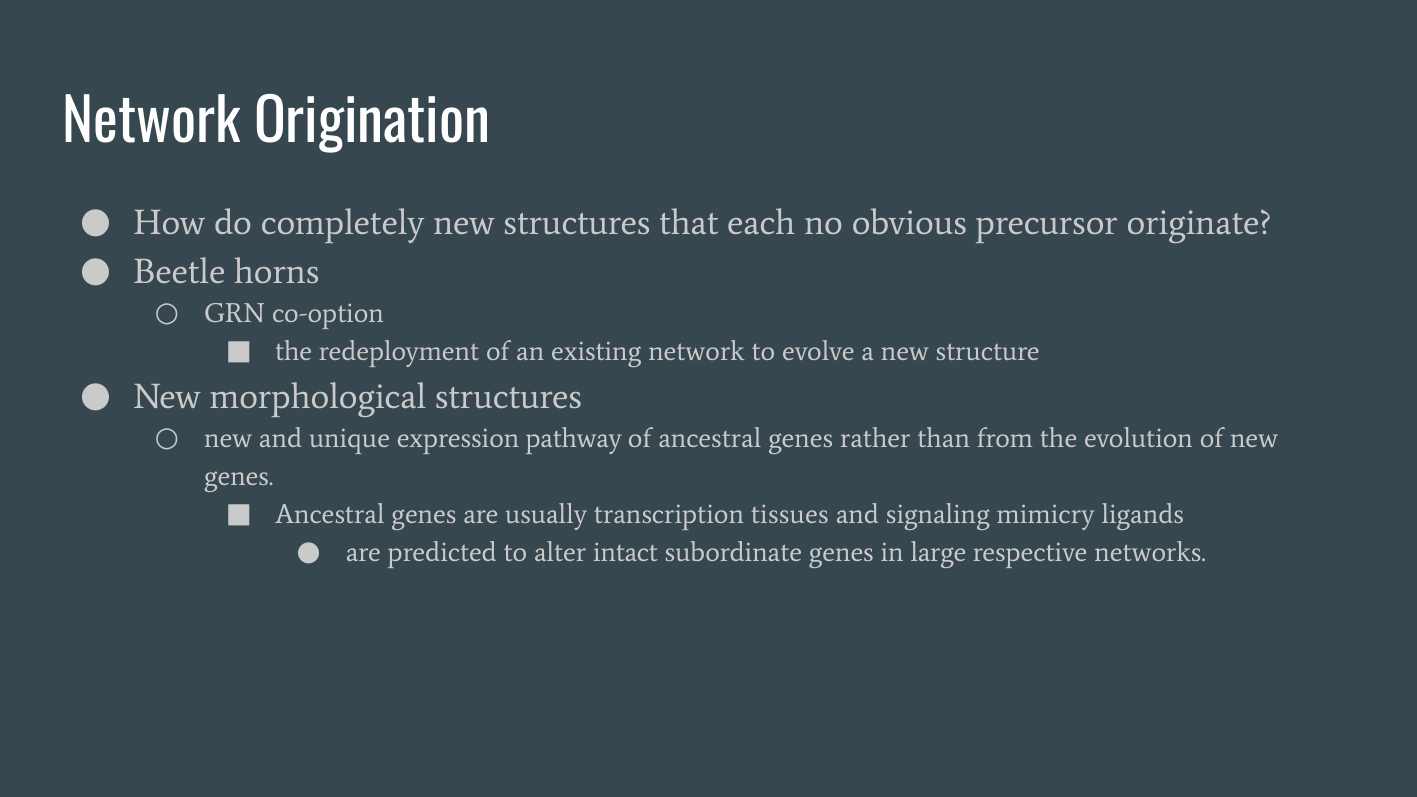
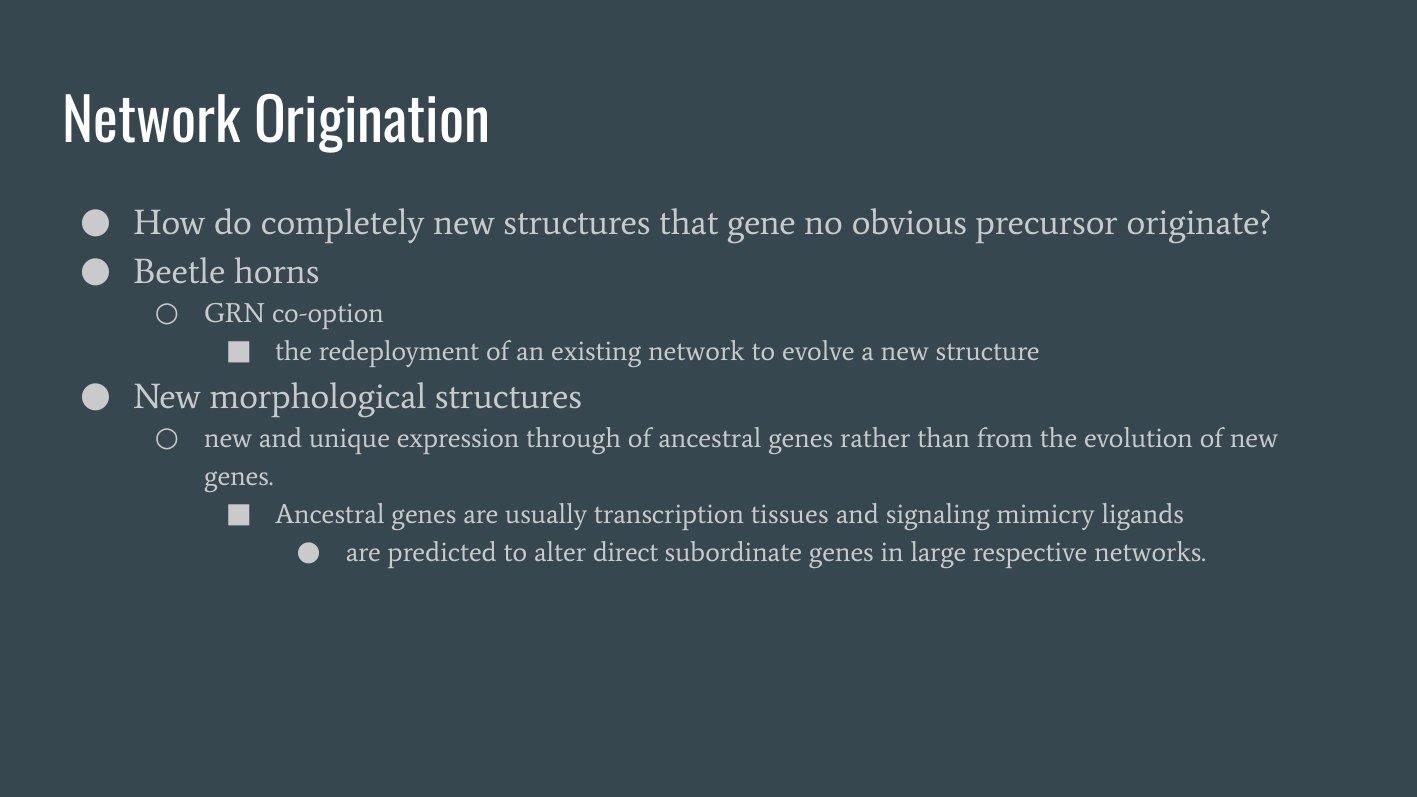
each: each -> gene
pathway: pathway -> through
intact: intact -> direct
